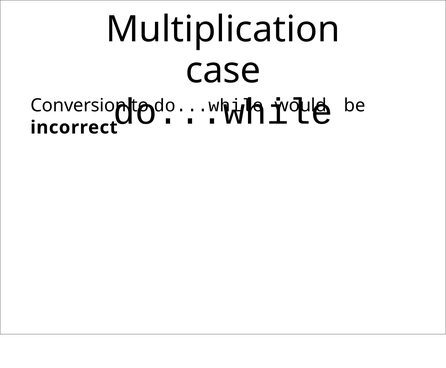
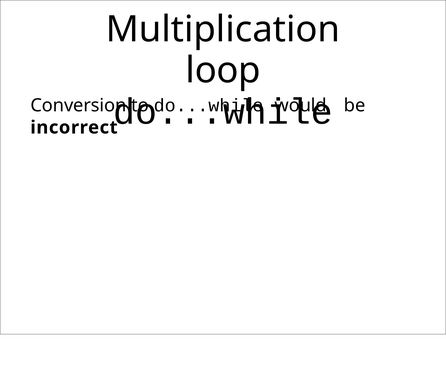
case: case -> loop
